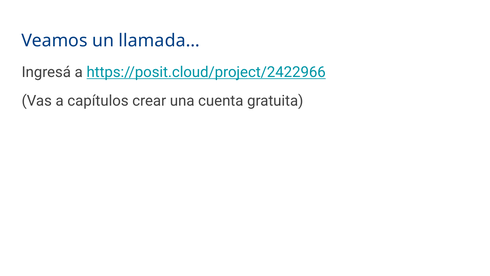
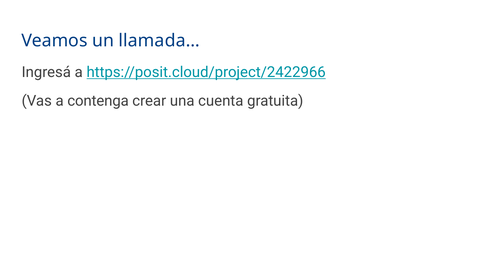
capítulos: capítulos -> contenga
